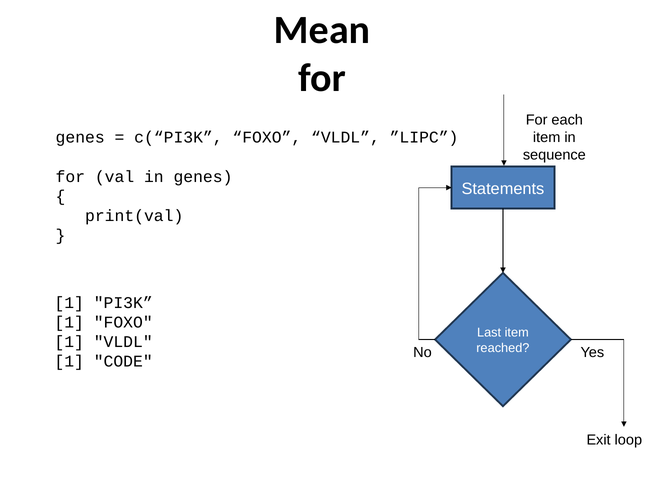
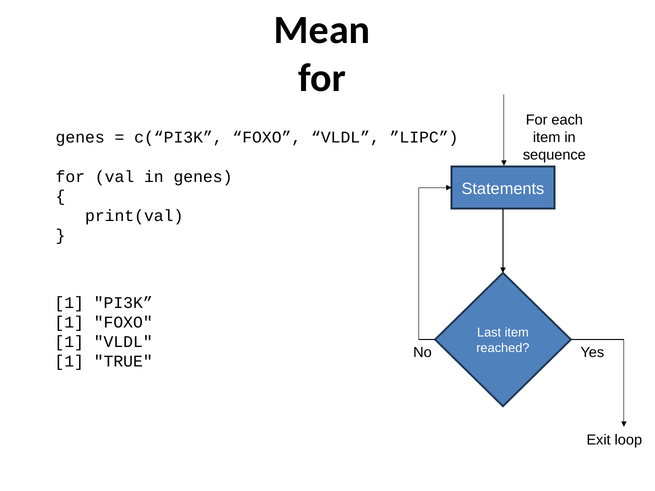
CODE: CODE -> TRUE
